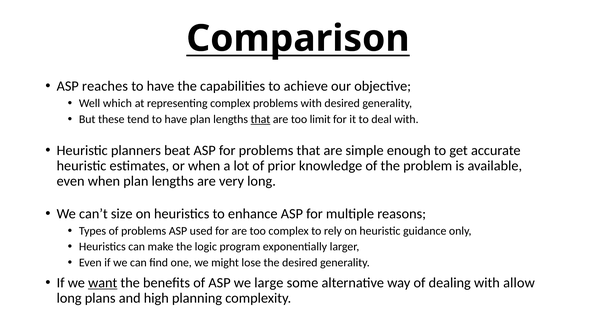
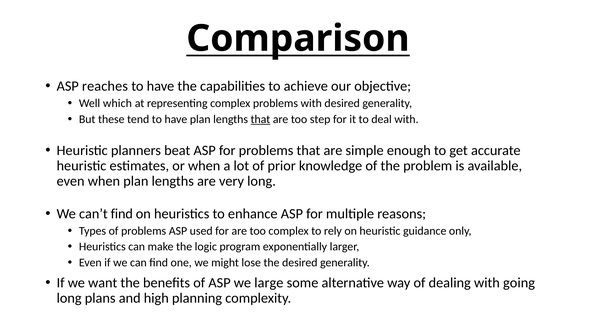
limit: limit -> step
can’t size: size -> find
want underline: present -> none
allow: allow -> going
